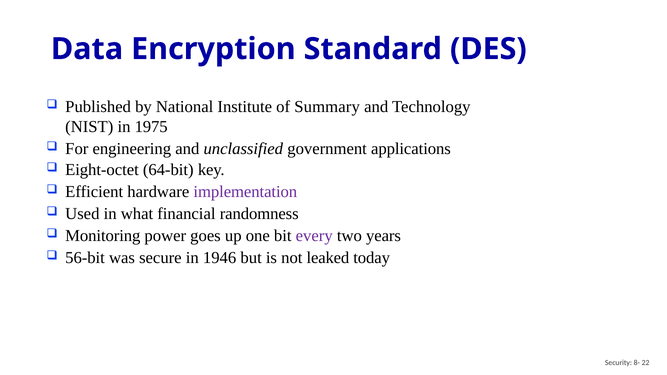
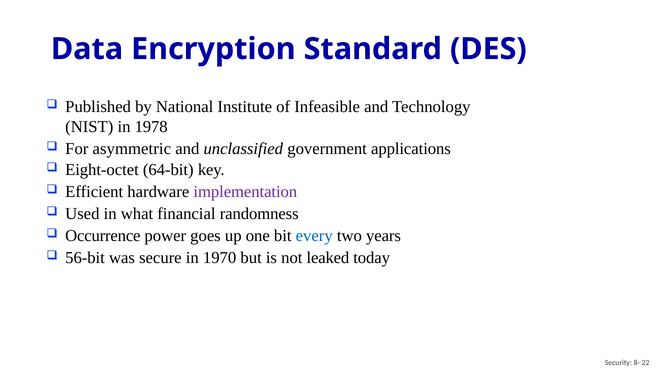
Summary: Summary -> Infeasible
1975: 1975 -> 1978
engineering: engineering -> asymmetric
Monitoring: Monitoring -> Occurrence
every colour: purple -> blue
1946: 1946 -> 1970
